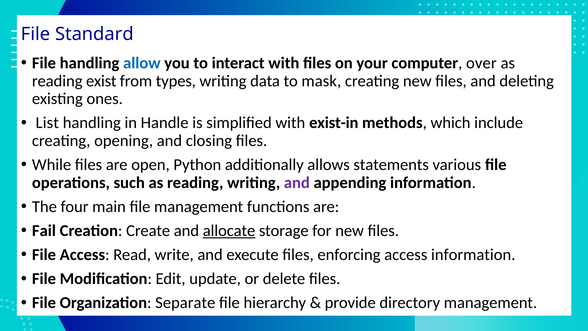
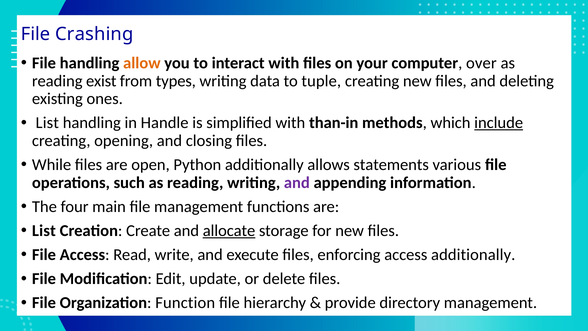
Standard: Standard -> Crashing
allow colour: blue -> orange
mask: mask -> tuple
exist-in: exist-in -> than-in
include underline: none -> present
Fail at (44, 231): Fail -> List
access information: information -> additionally
Separate: Separate -> Function
